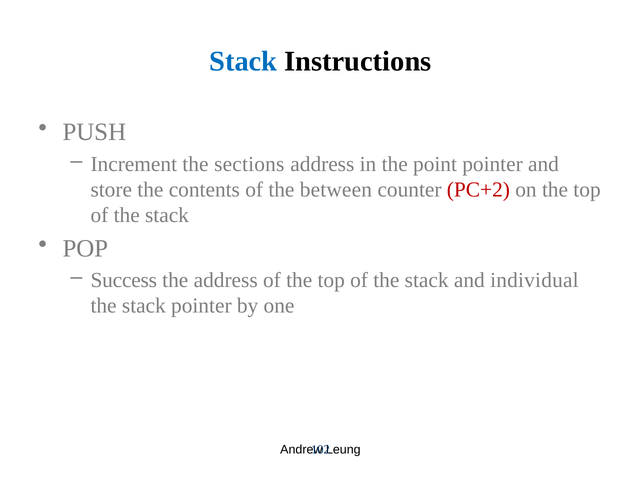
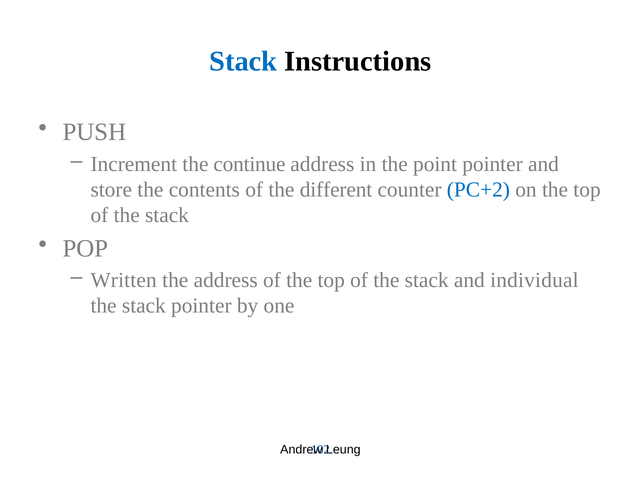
sections: sections -> continue
between: between -> different
PC+2 colour: red -> blue
Success: Success -> Written
